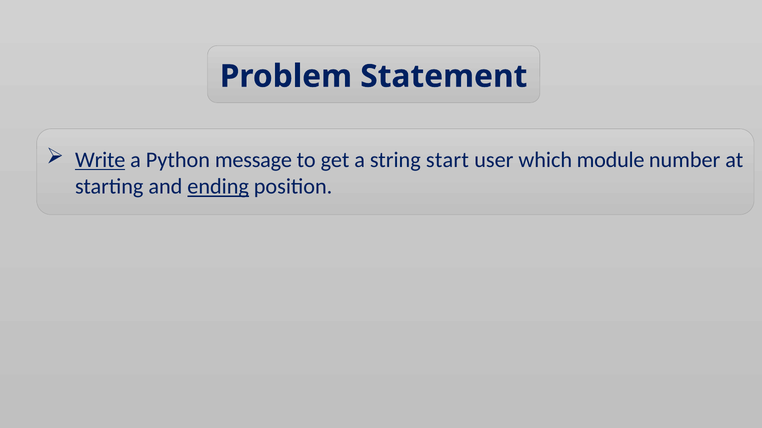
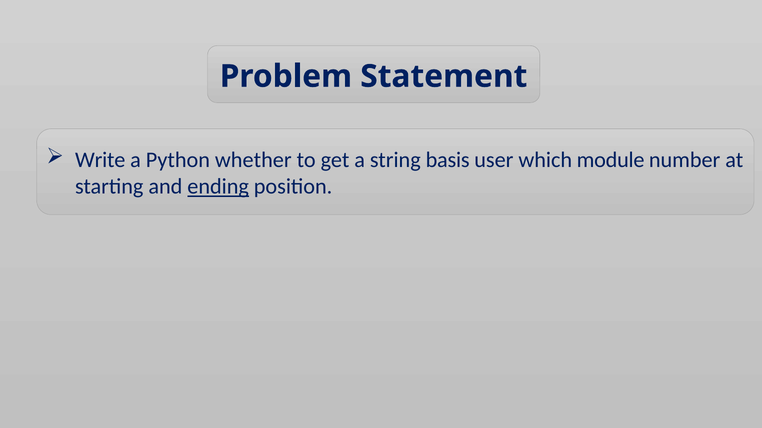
Write underline: present -> none
message: message -> whether
start: start -> basis
